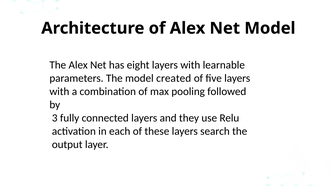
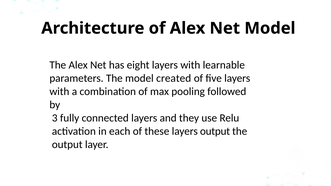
layers search: search -> output
